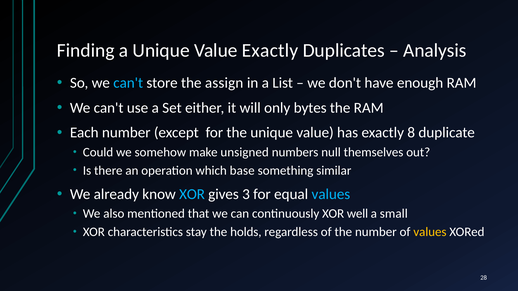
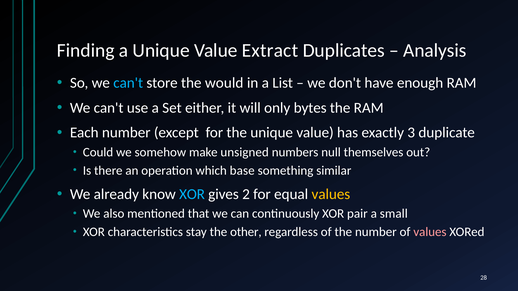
Value Exactly: Exactly -> Extract
assign: assign -> would
8: 8 -> 3
3: 3 -> 2
values at (331, 194) colour: light blue -> yellow
well: well -> pair
holds: holds -> other
values at (430, 232) colour: yellow -> pink
